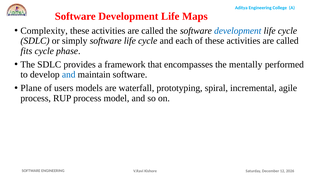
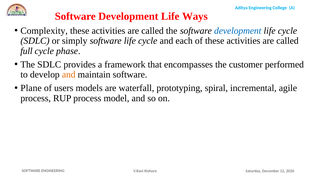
Maps: Maps -> Ways
fits: fits -> full
mentally: mentally -> customer
and at (69, 74) colour: blue -> orange
